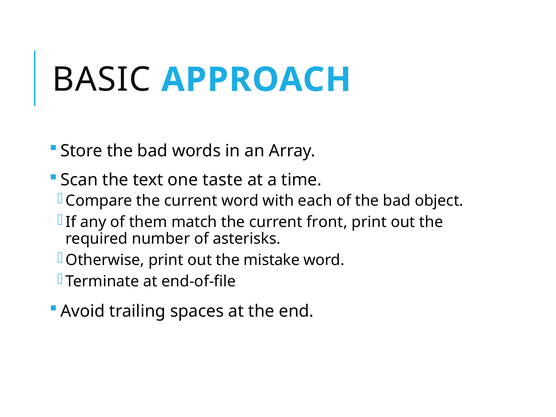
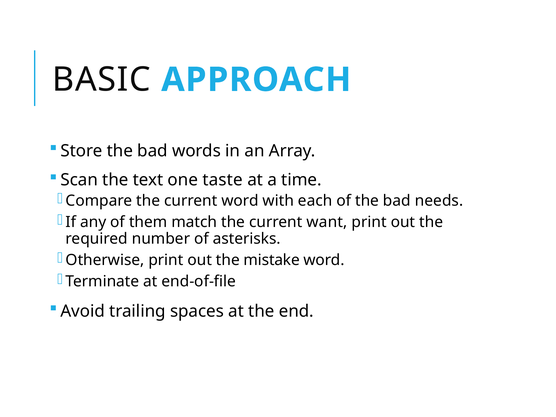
object: object -> needs
front: front -> want
